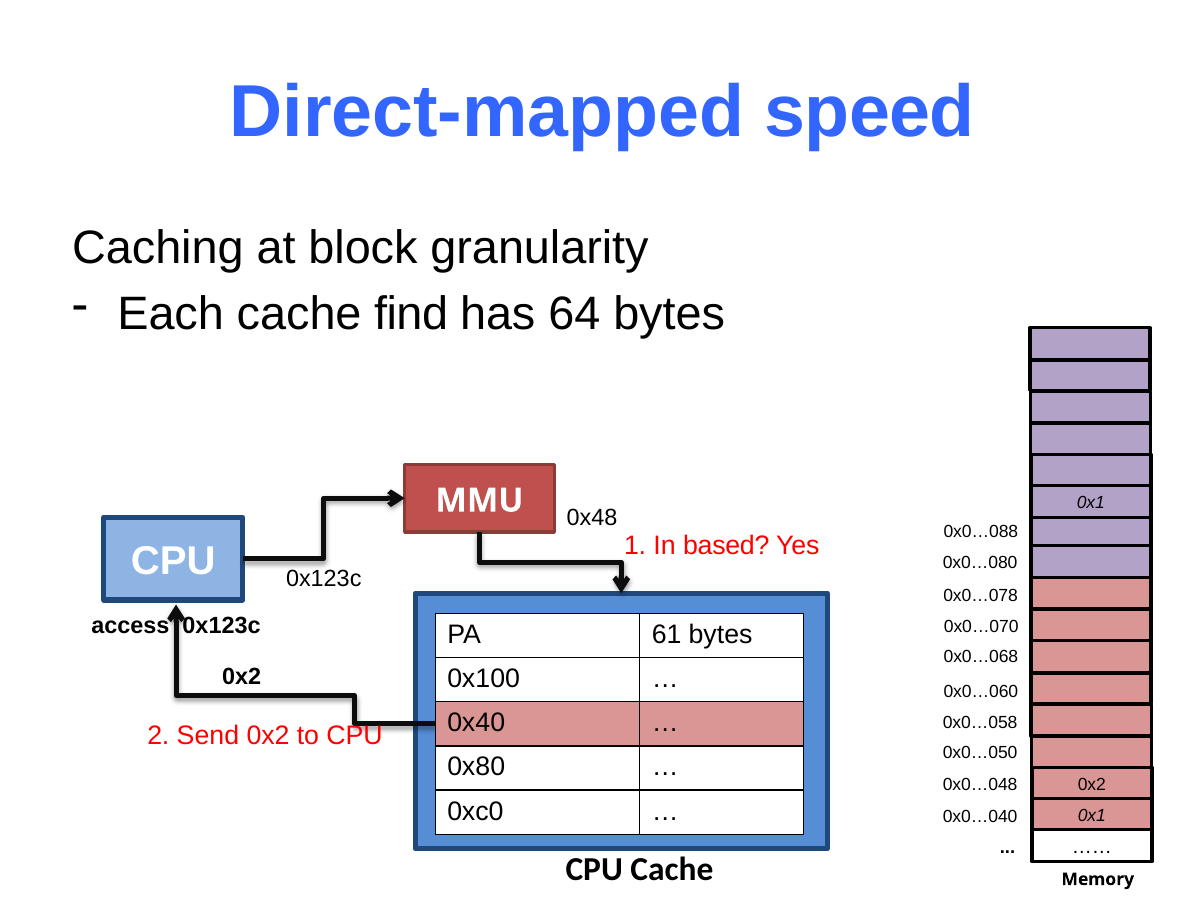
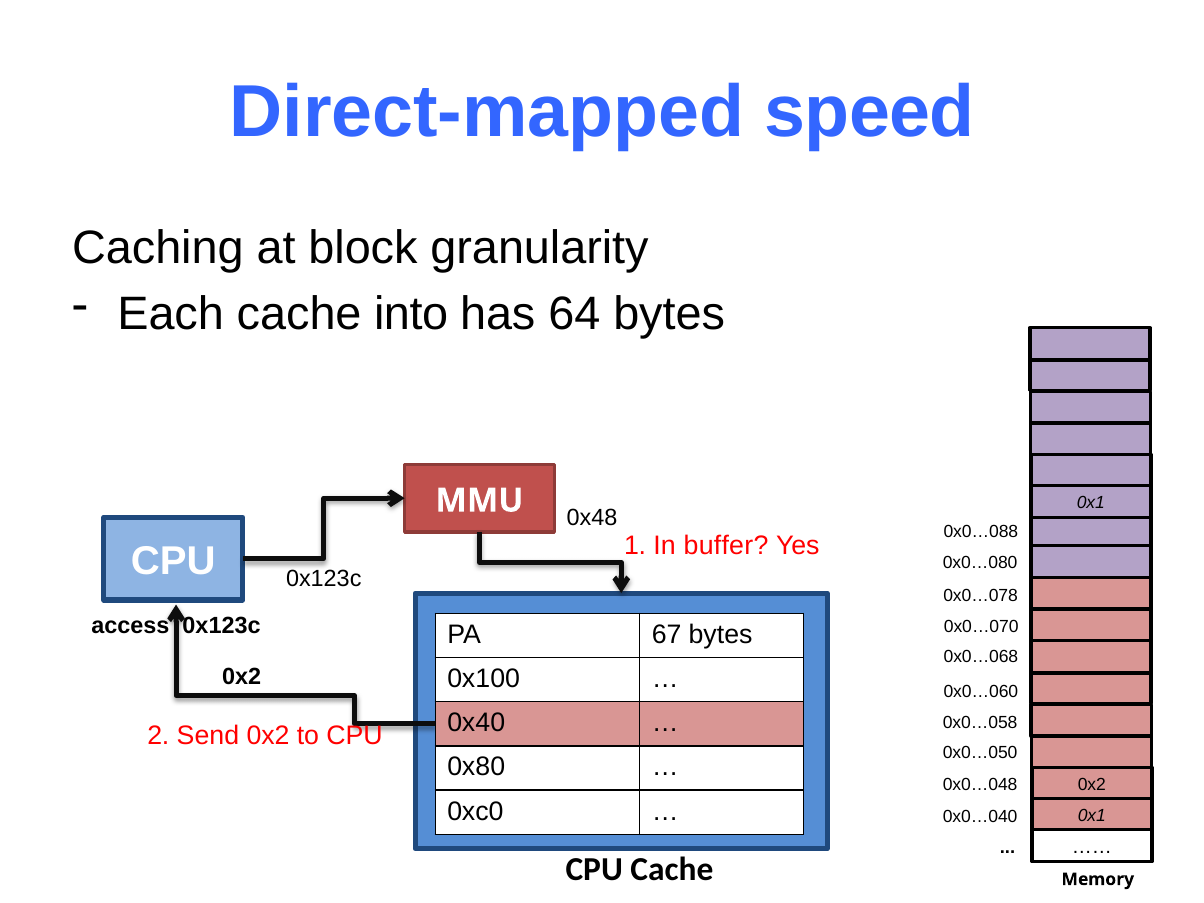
find: find -> into
based: based -> buffer
61: 61 -> 67
